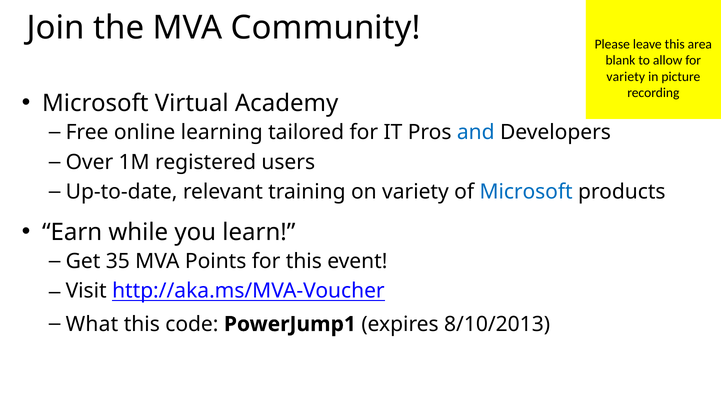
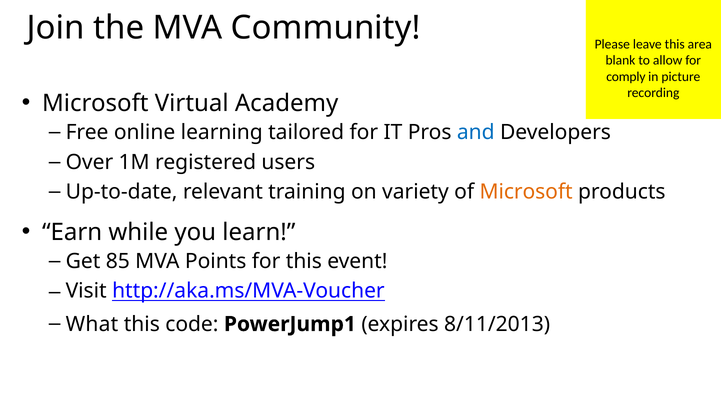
variety at (626, 77): variety -> comply
Microsoft at (526, 192) colour: blue -> orange
35: 35 -> 85
8/10/2013: 8/10/2013 -> 8/11/2013
